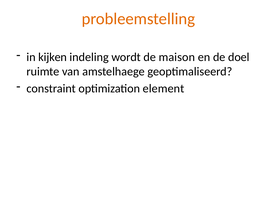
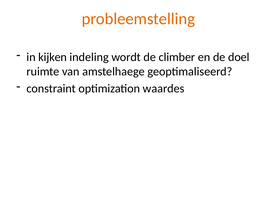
maison: maison -> climber
element: element -> waardes
